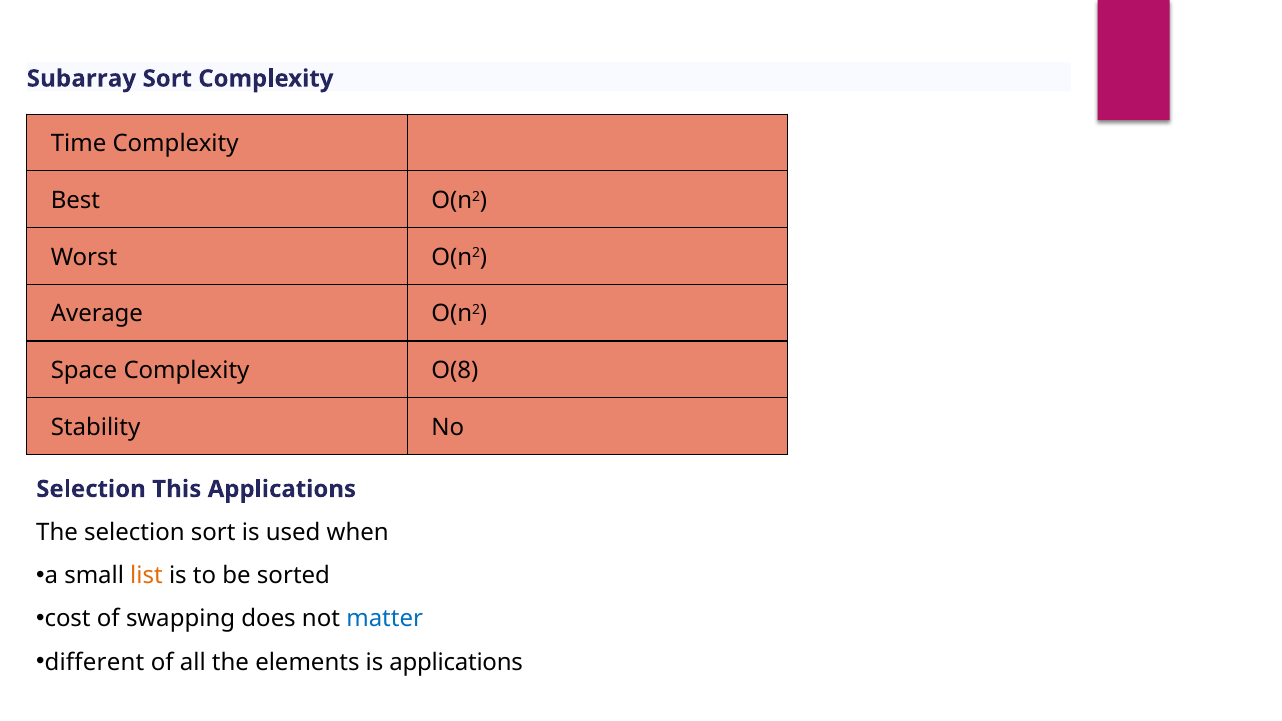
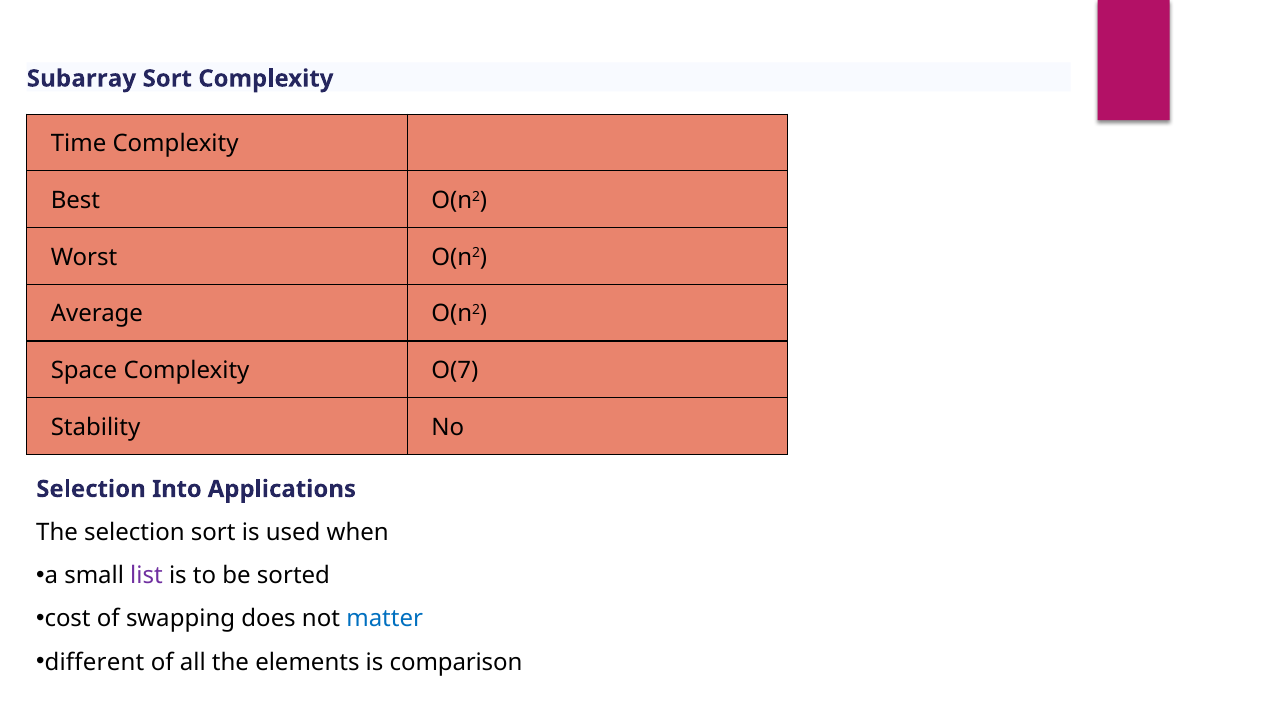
O(8: O(8 -> O(7
This: This -> Into
list colour: orange -> purple
is applications: applications -> comparison
